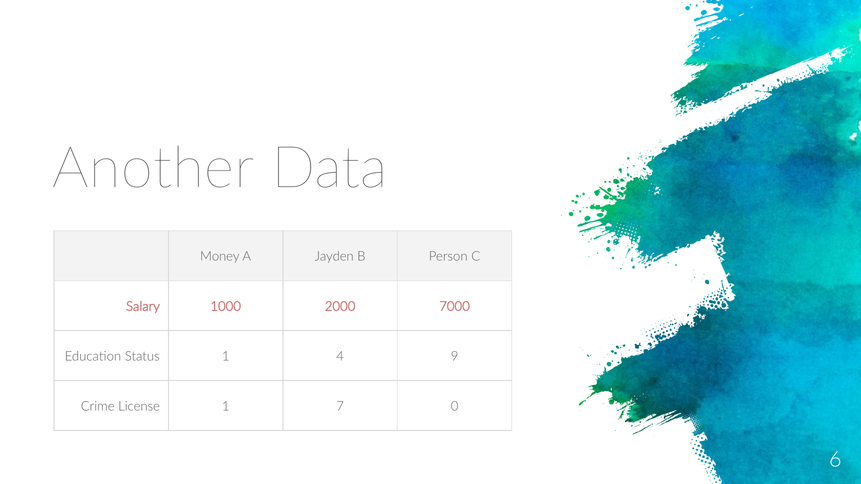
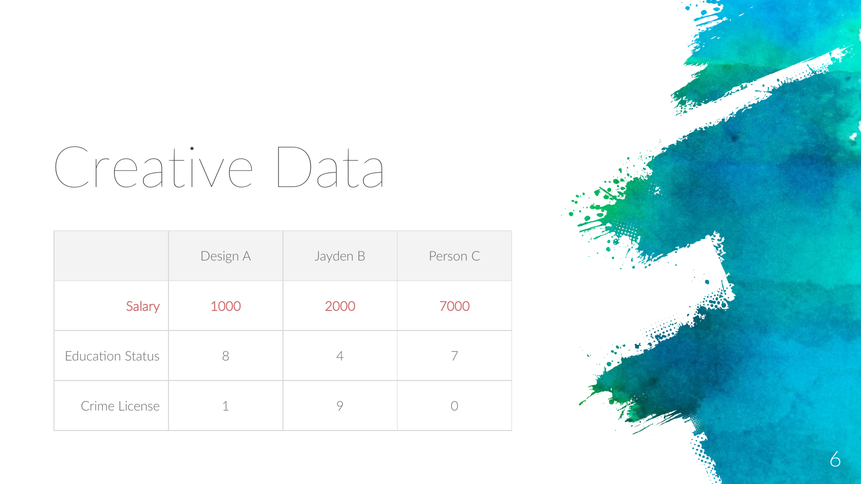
Another: Another -> Creative
Money: Money -> Design
Status 1: 1 -> 8
9: 9 -> 7
7: 7 -> 9
